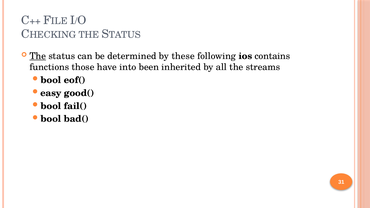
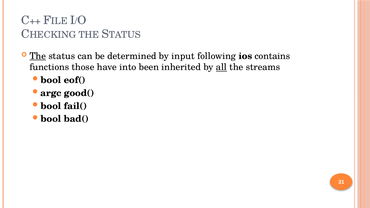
these: these -> input
all underline: none -> present
easy: easy -> argc
